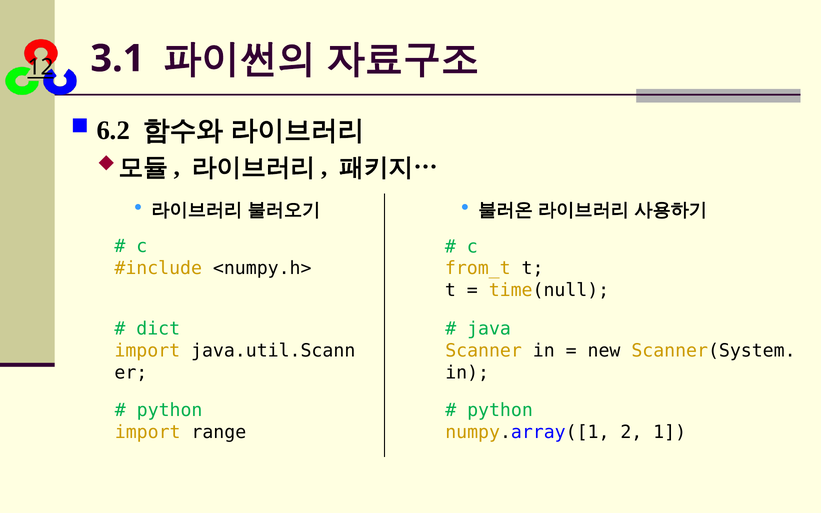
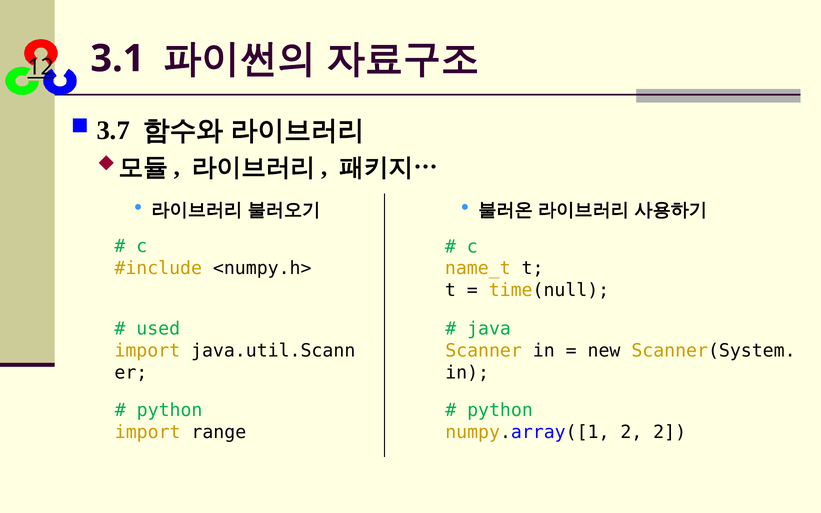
6.2: 6.2 -> 3.7
from_t: from_t -> name_t
dict: dict -> used
2 1: 1 -> 2
